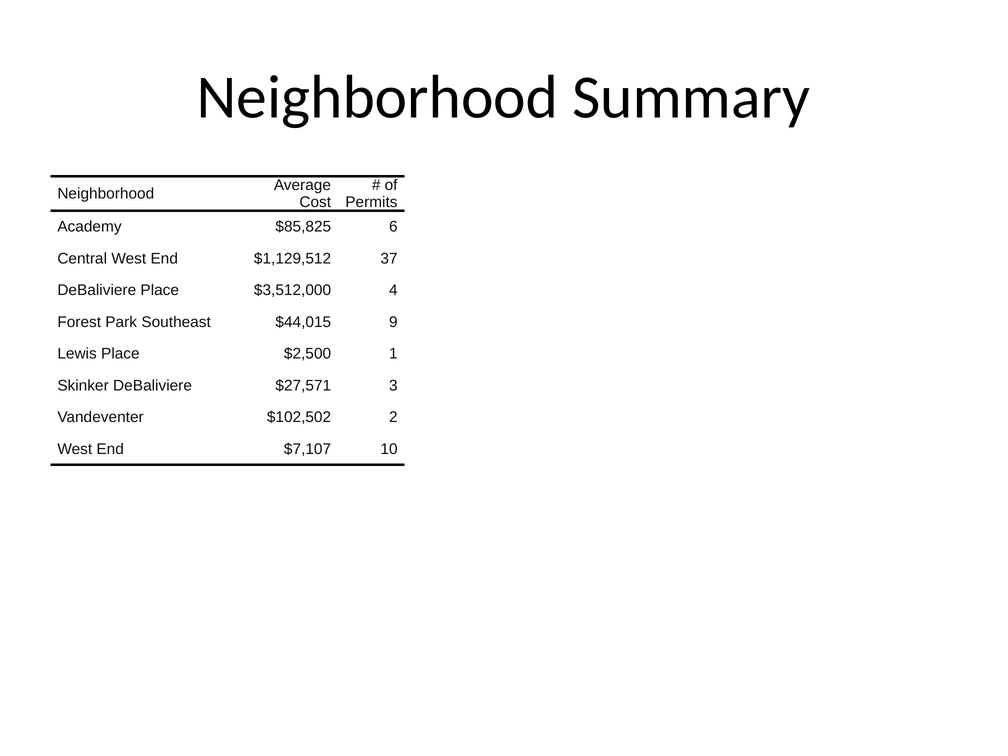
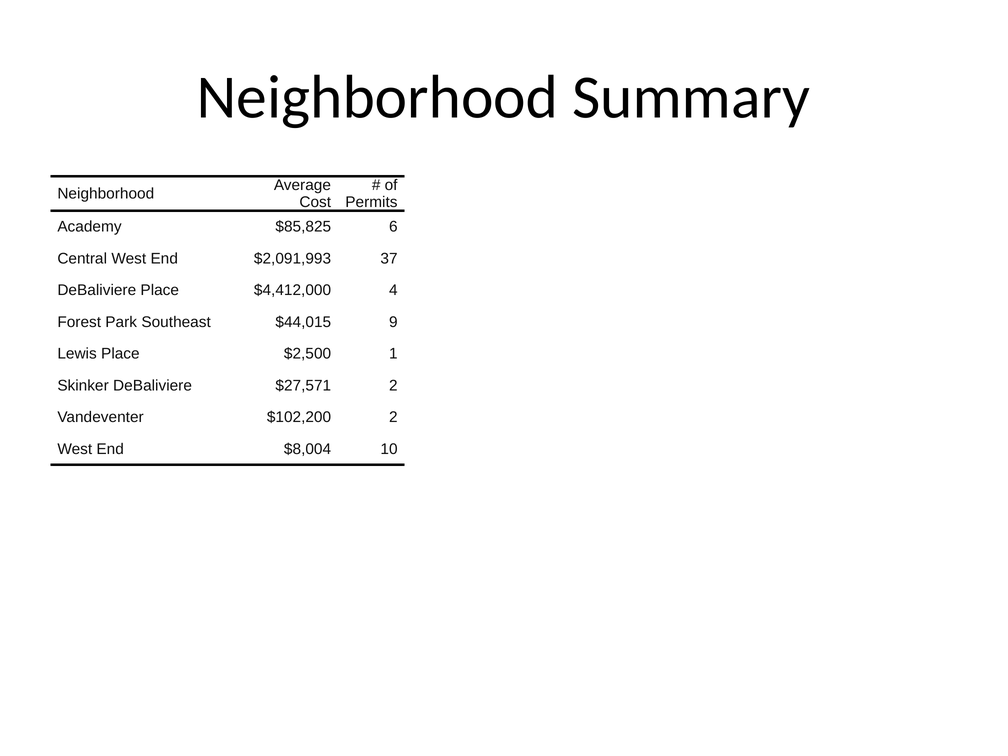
$1,129,512: $1,129,512 -> $2,091,993
$3,512,000: $3,512,000 -> $4,412,000
$27,571 3: 3 -> 2
$102,502: $102,502 -> $102,200
$7,107: $7,107 -> $8,004
